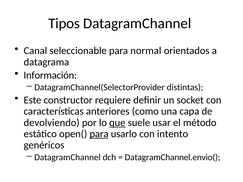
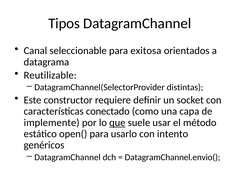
normal: normal -> exitosa
Información: Información -> Reutilizable
anteriores: anteriores -> conectado
devolviendo: devolviendo -> implemente
para at (99, 134) underline: present -> none
